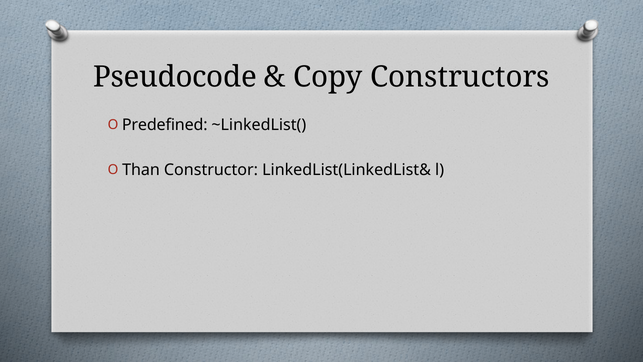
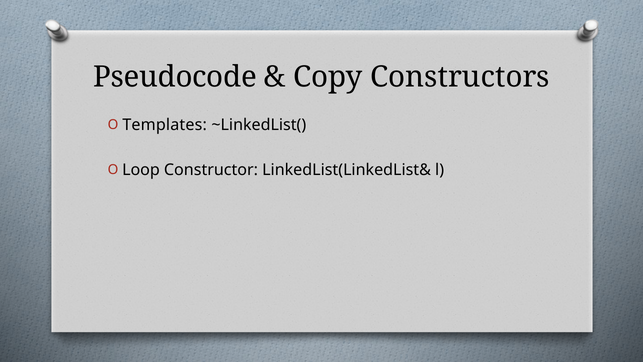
Predefined: Predefined -> Templates
Than: Than -> Loop
